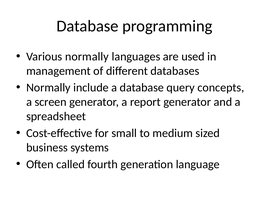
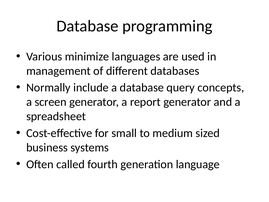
Various normally: normally -> minimize
